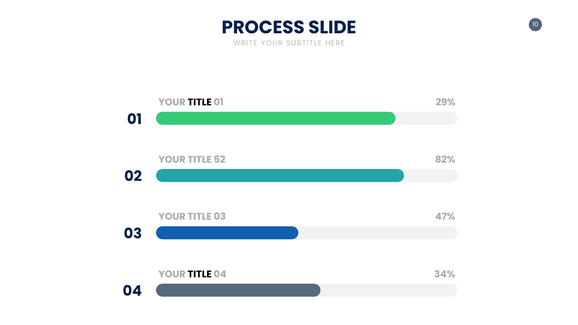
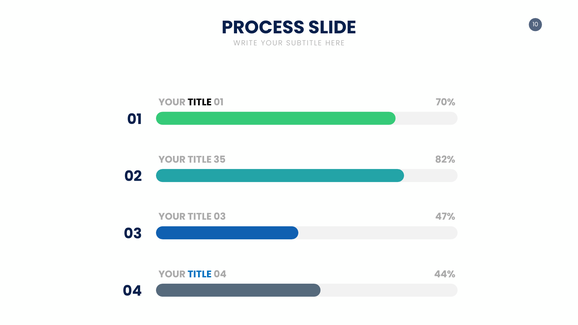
29%: 29% -> 70%
52: 52 -> 35
TITLE at (200, 274) colour: black -> blue
34%: 34% -> 44%
